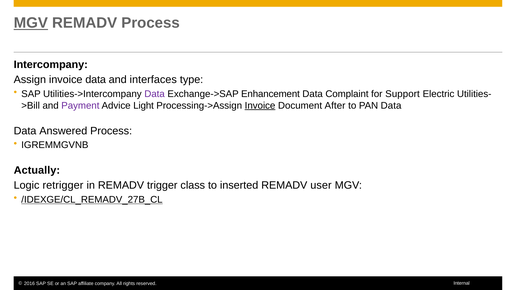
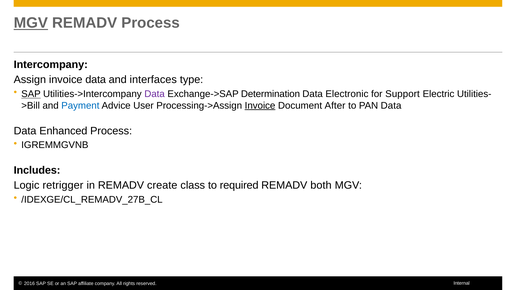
SAP at (31, 94) underline: none -> present
Enhancement: Enhancement -> Determination
Complaint: Complaint -> Electronic
Payment colour: purple -> blue
Light: Light -> User
Answered: Answered -> Enhanced
Actually: Actually -> Includes
trigger: trigger -> create
inserted: inserted -> required
user: user -> both
/IDEXGE/CL_REMADV_27B_CL underline: present -> none
